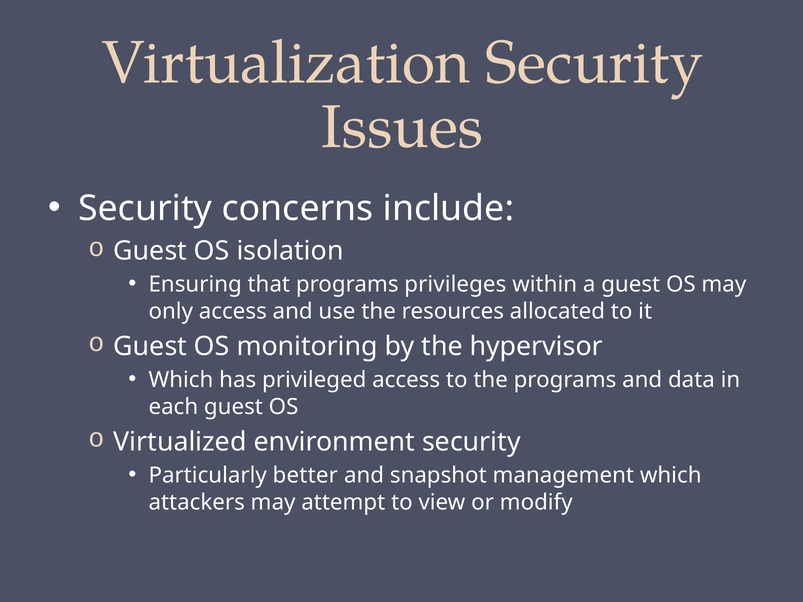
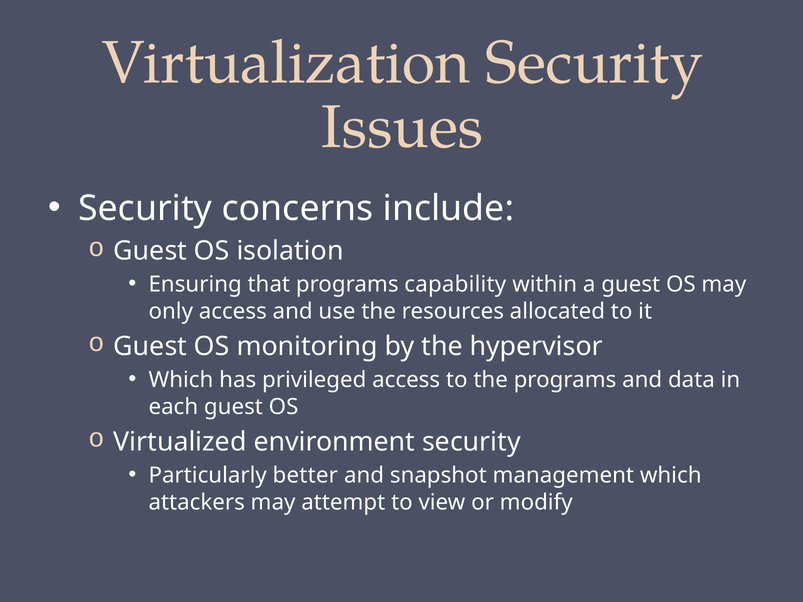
privileges: privileges -> capability
